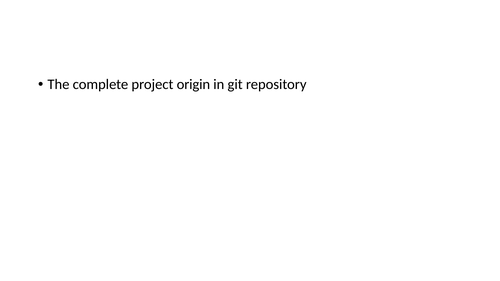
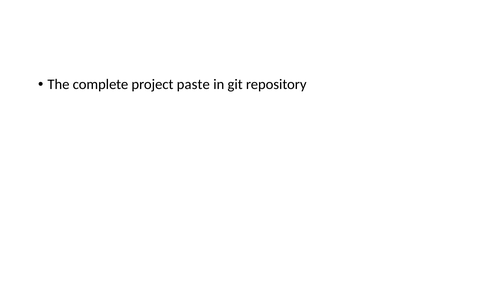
origin: origin -> paste
